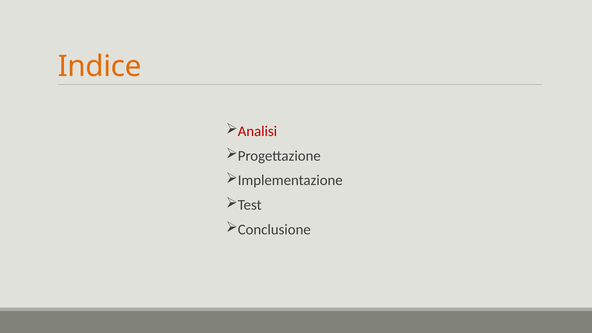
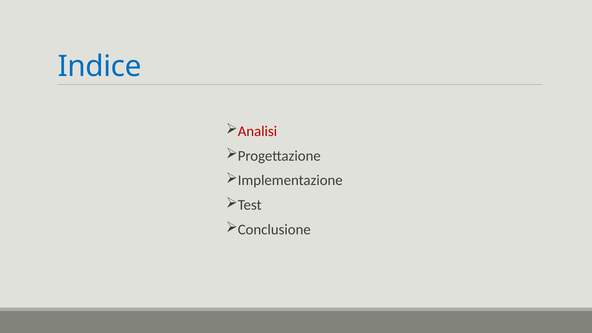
Indice colour: orange -> blue
